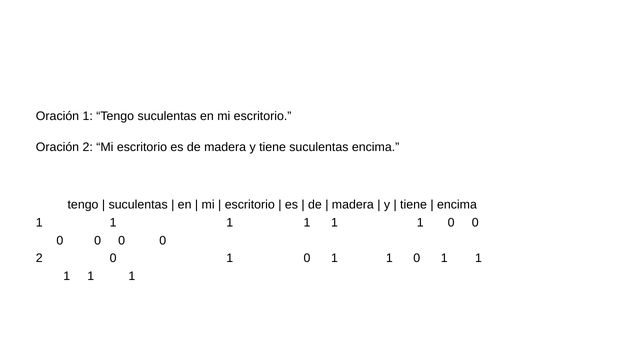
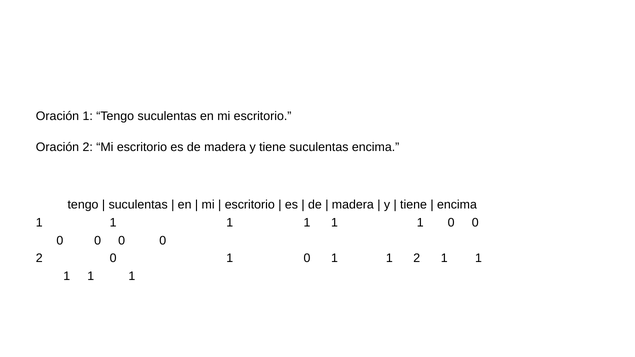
0 1 1 0: 0 -> 2
